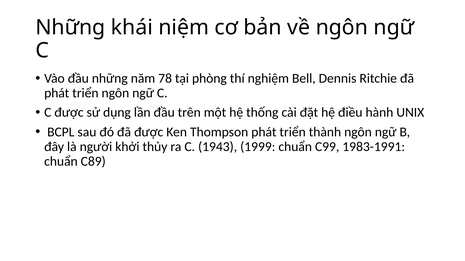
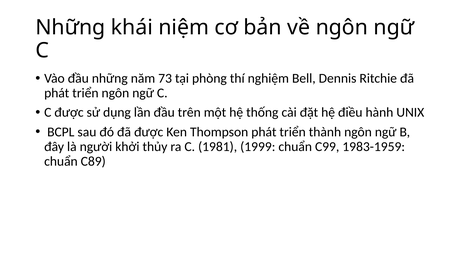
78: 78 -> 73
1943: 1943 -> 1981
1983-1991: 1983-1991 -> 1983-1959
